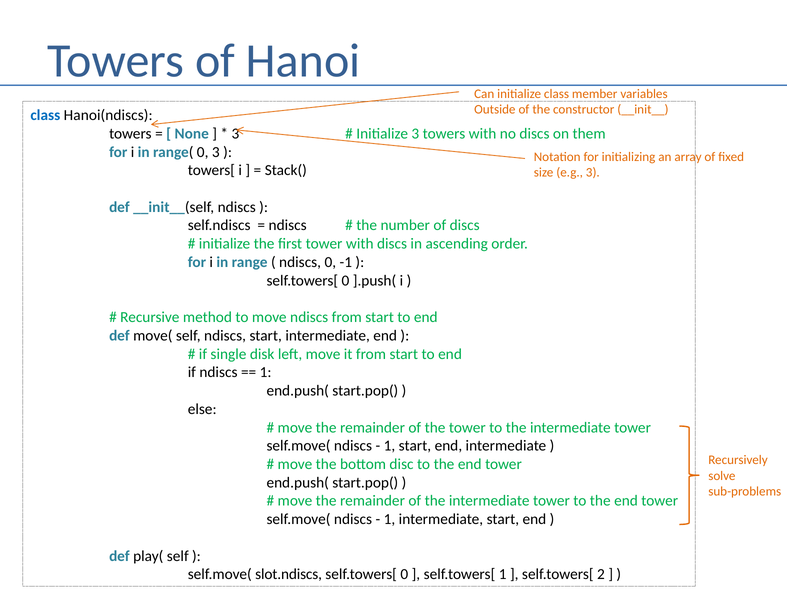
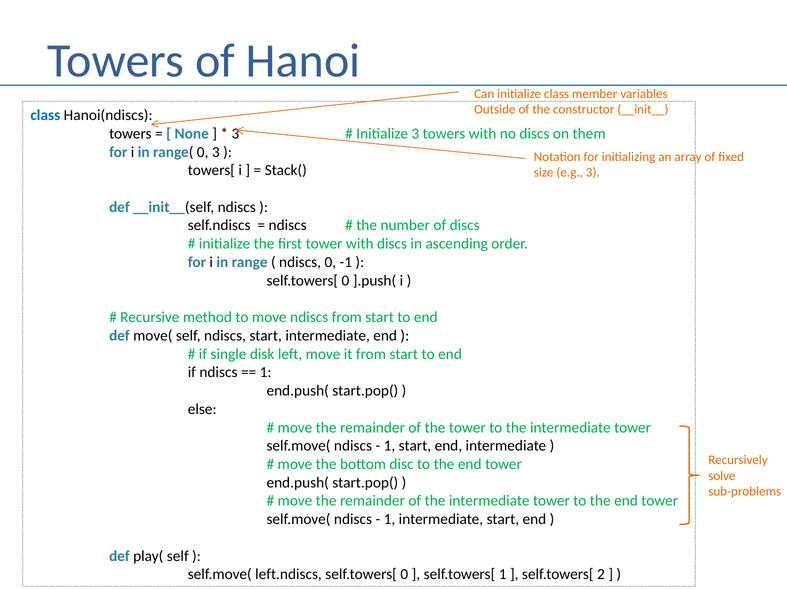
slot.ndiscs: slot.ndiscs -> left.ndiscs
